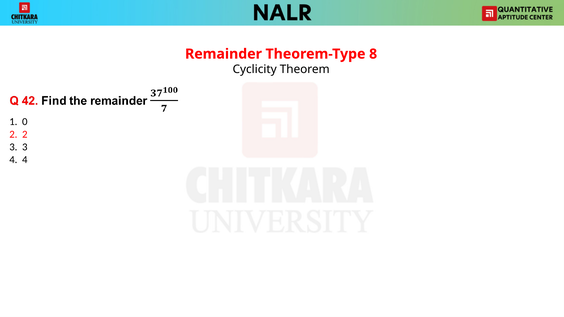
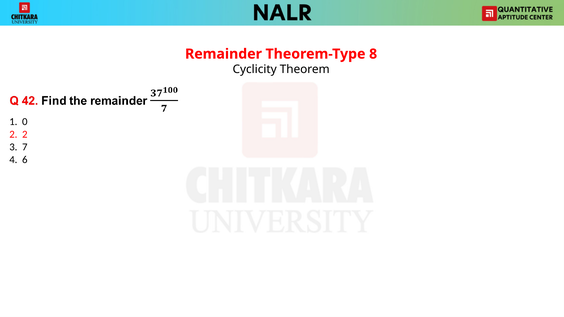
3 3: 3 -> 7
4 4: 4 -> 6
